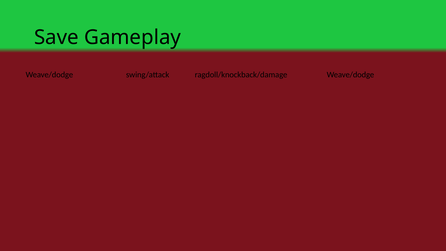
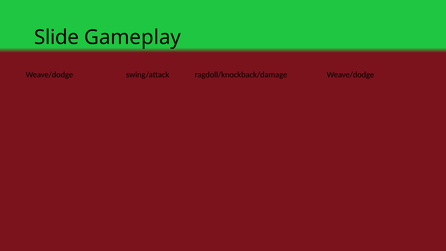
Save: Save -> Slide
